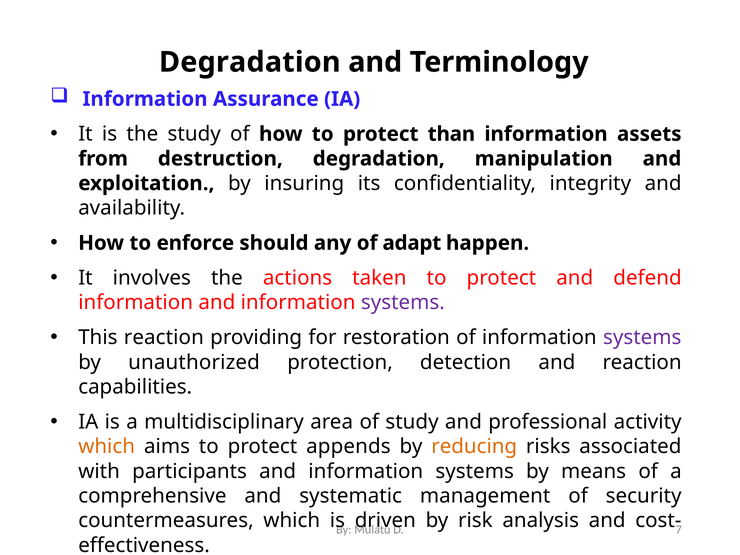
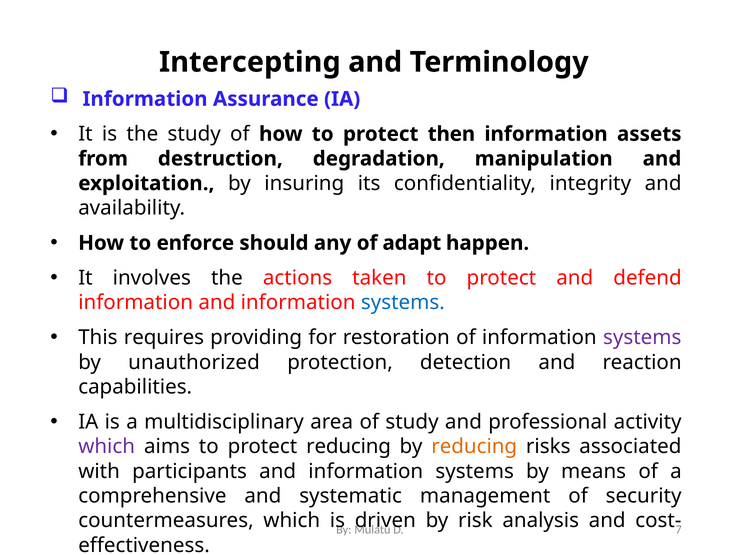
Degradation at (250, 62): Degradation -> Intercepting
than: than -> then
systems at (403, 303) colour: purple -> blue
This reaction: reaction -> requires
which at (107, 447) colour: orange -> purple
protect appends: appends -> reducing
